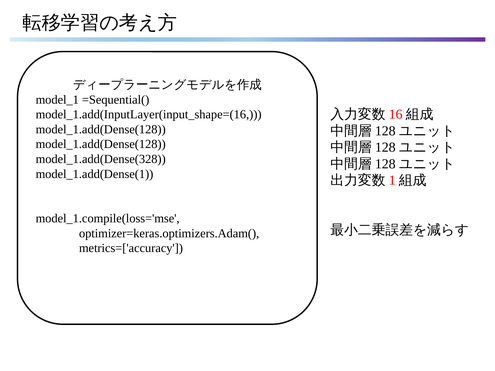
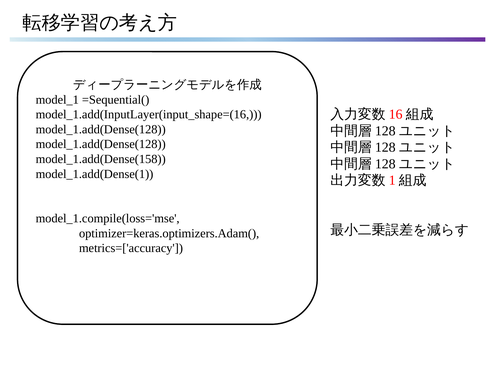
model_1.add(Dense(328: model_1.add(Dense(328 -> model_1.add(Dense(158
